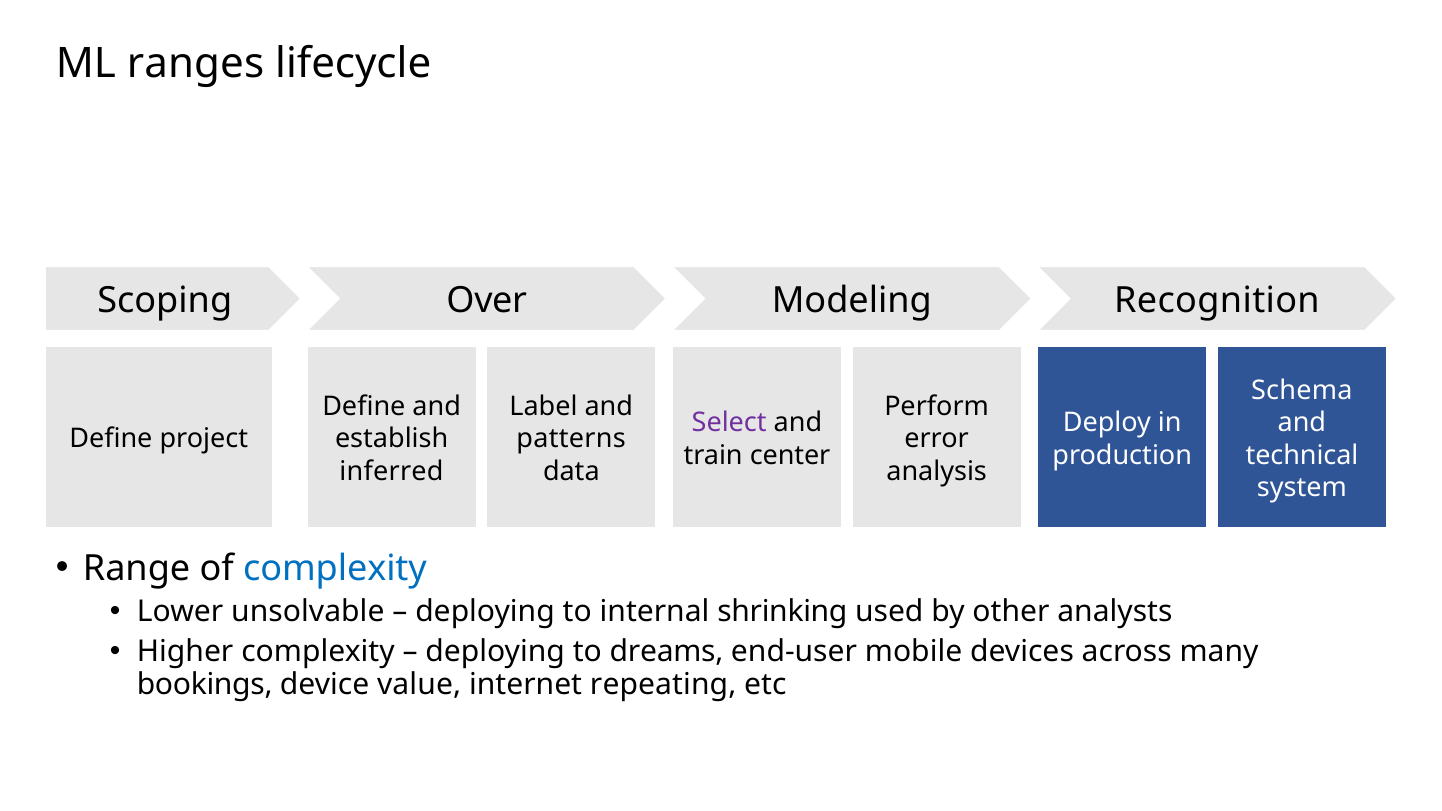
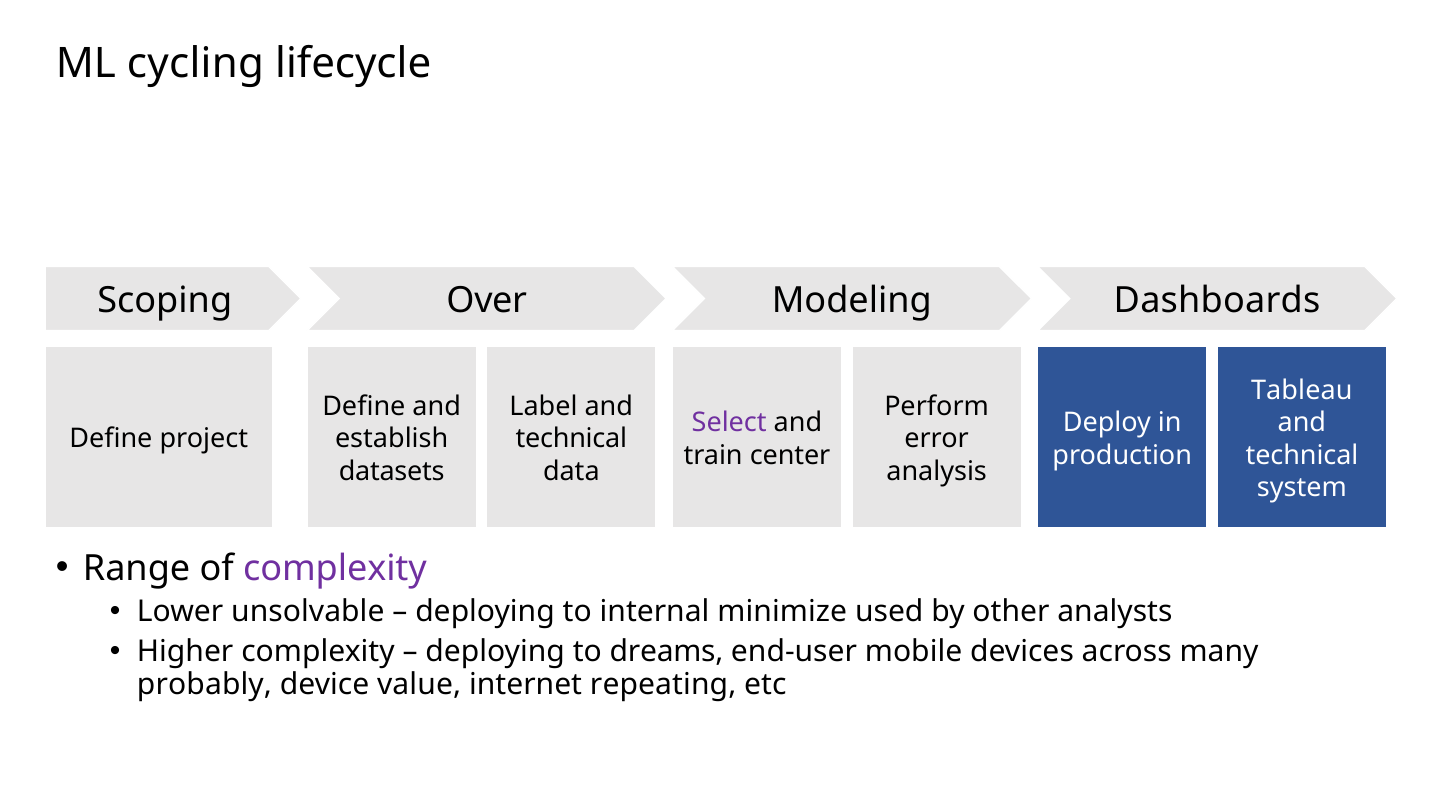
ranges: ranges -> cycling
Recognition: Recognition -> Dashboards
Schema: Schema -> Tableau
patterns at (571, 439): patterns -> technical
inferred: inferred -> datasets
complexity at (335, 569) colour: blue -> purple
shrinking: shrinking -> minimize
bookings: bookings -> probably
